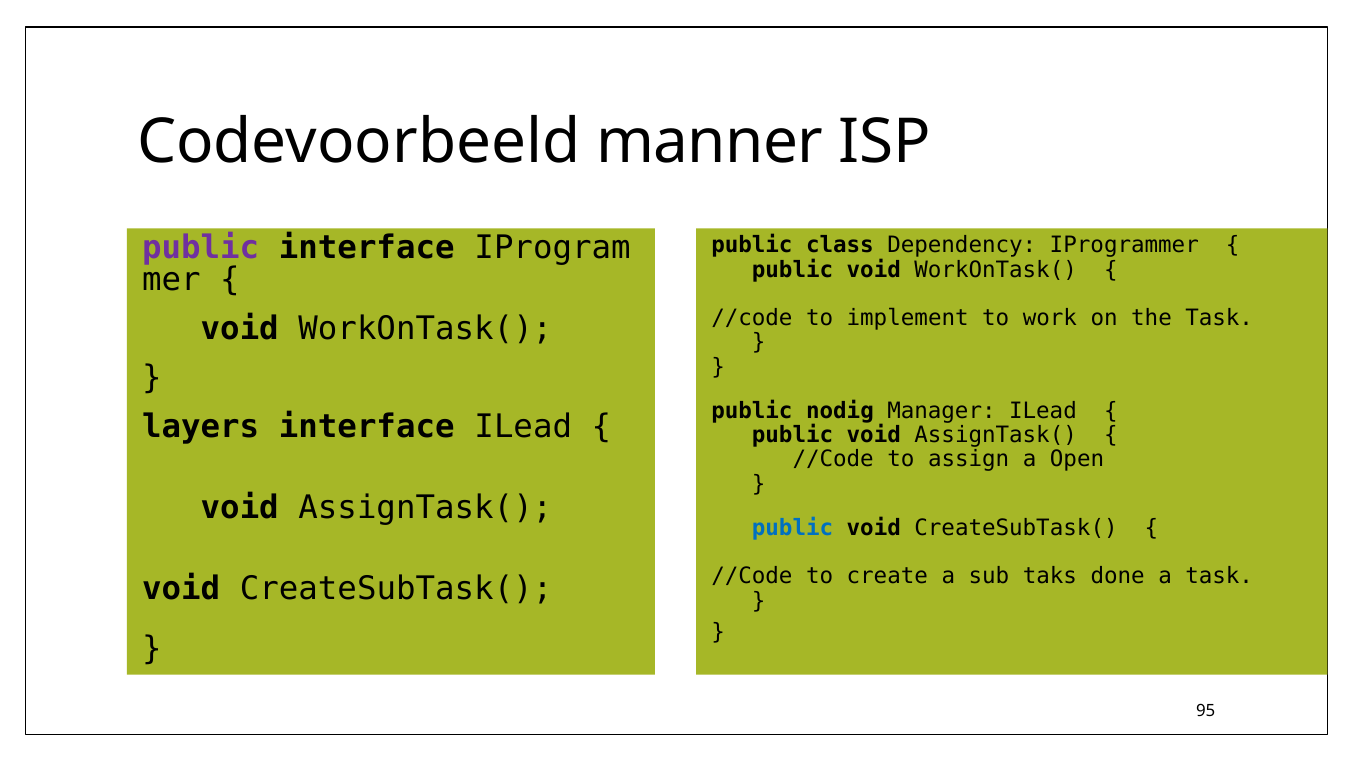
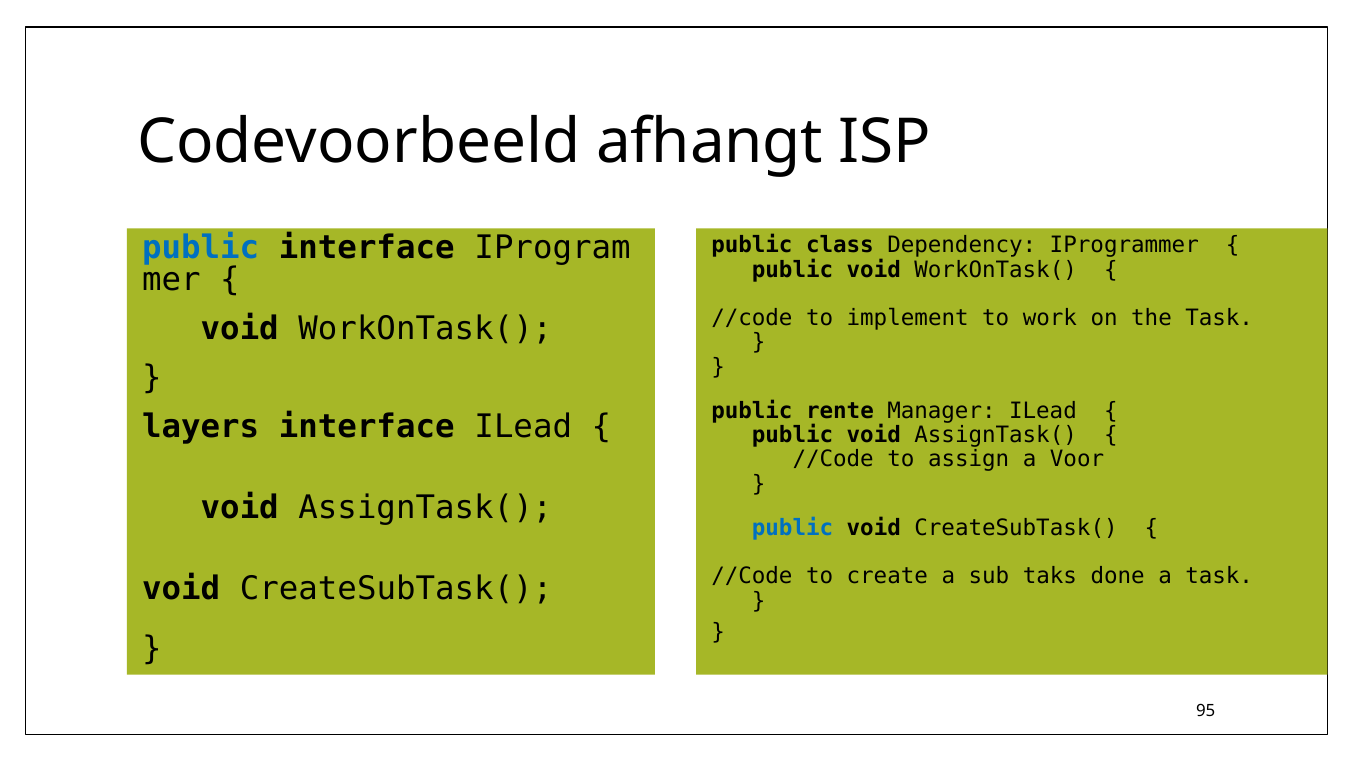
manner: manner -> afhangt
public at (201, 248) colour: purple -> blue
nodig: nodig -> rente
Open: Open -> Voor
